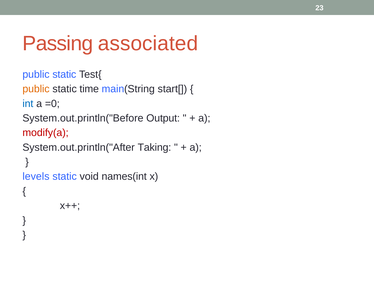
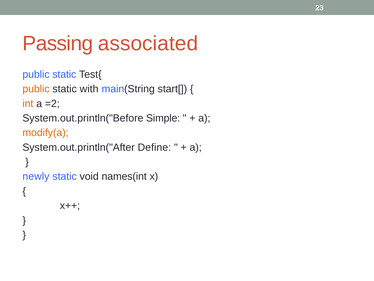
time: time -> with
int colour: blue -> orange
=0: =0 -> =2
Output: Output -> Simple
modify(a colour: red -> orange
Taking: Taking -> Define
levels: levels -> newly
